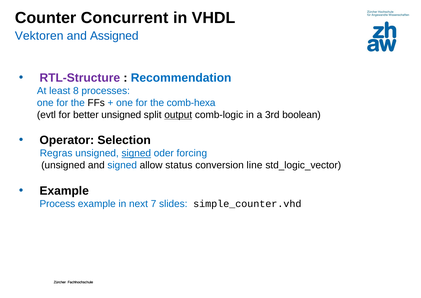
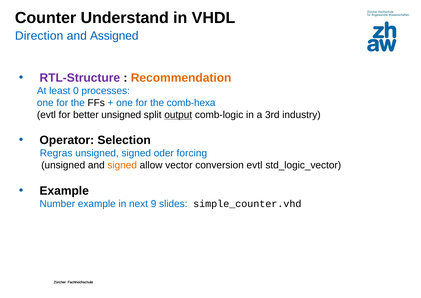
Concurrent: Concurrent -> Understand
Vektoren: Vektoren -> Direction
Recommendation colour: blue -> orange
8: 8 -> 0
boolean: boolean -> industry
signed at (136, 153) underline: present -> none
signed at (122, 165) colour: blue -> orange
status: status -> vector
conversion line: line -> evtl
Process: Process -> Number
7: 7 -> 9
